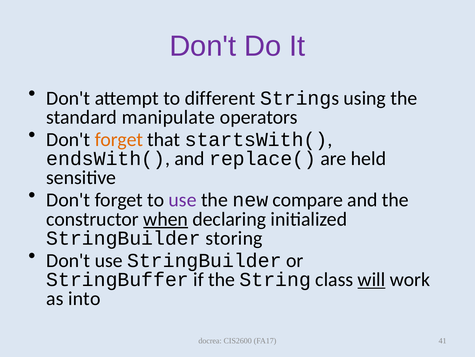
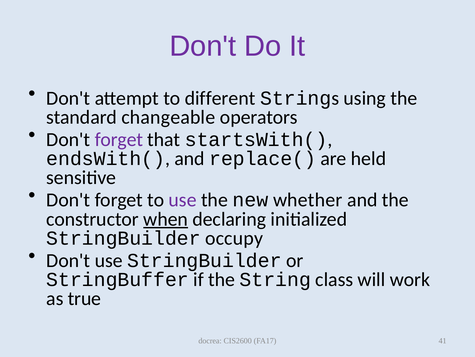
manipulate: manipulate -> changeable
forget at (119, 139) colour: orange -> purple
compare: compare -> whether
storing: storing -> occupy
will underline: present -> none
into: into -> true
